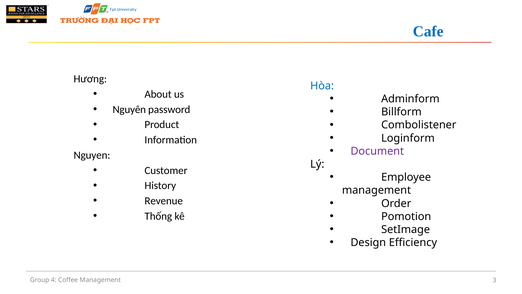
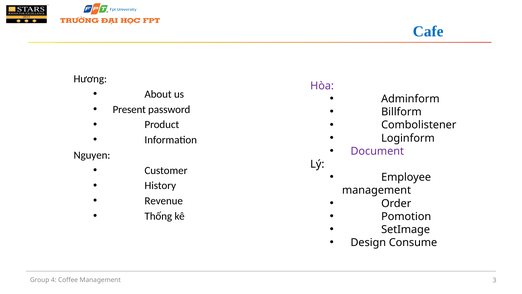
Hòa colour: blue -> purple
Nguyên: Nguyên -> Present
Efficiency: Efficiency -> Consume
